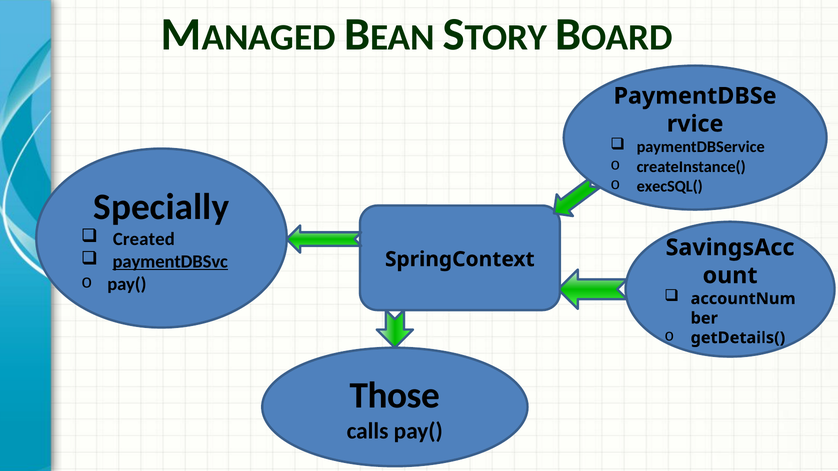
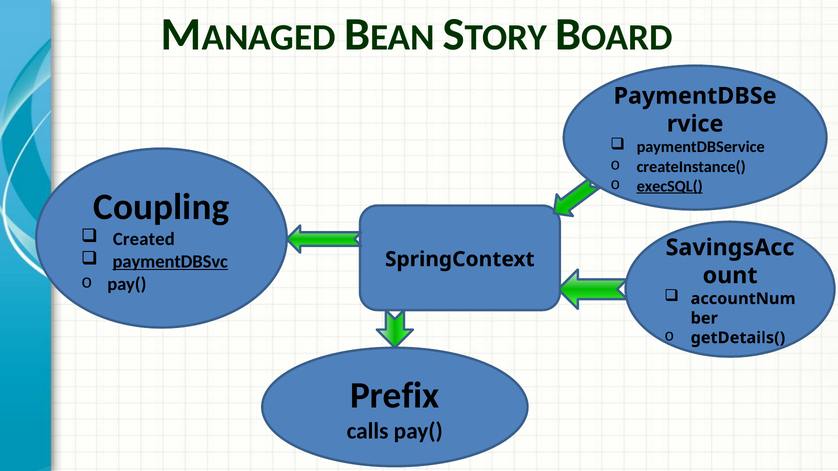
execSQL( underline: none -> present
Specially: Specially -> Coupling
Those: Those -> Prefix
